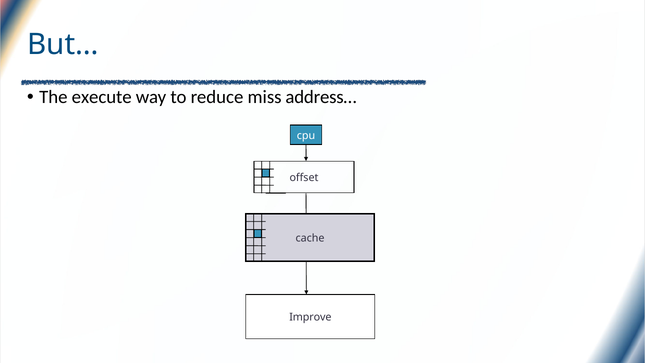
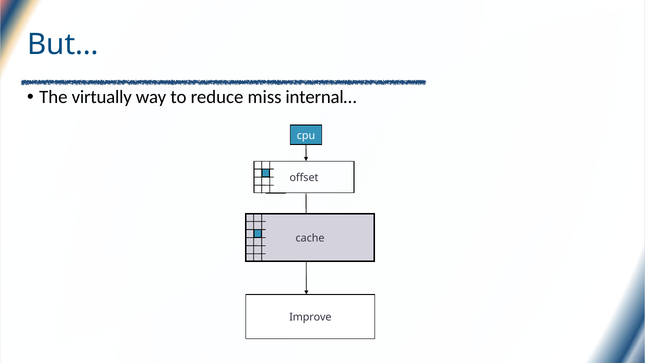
execute: execute -> virtually
address…: address… -> internal…
